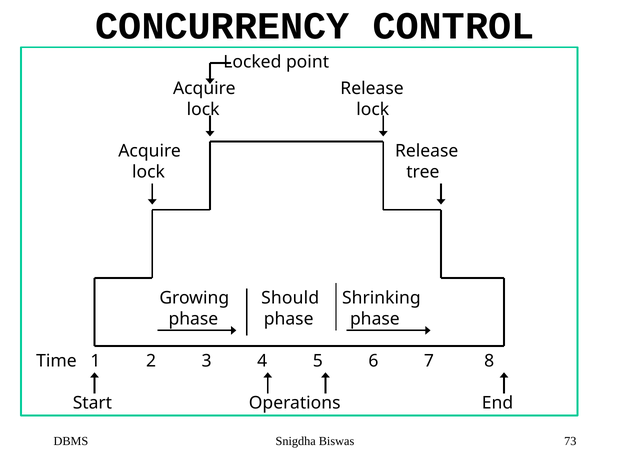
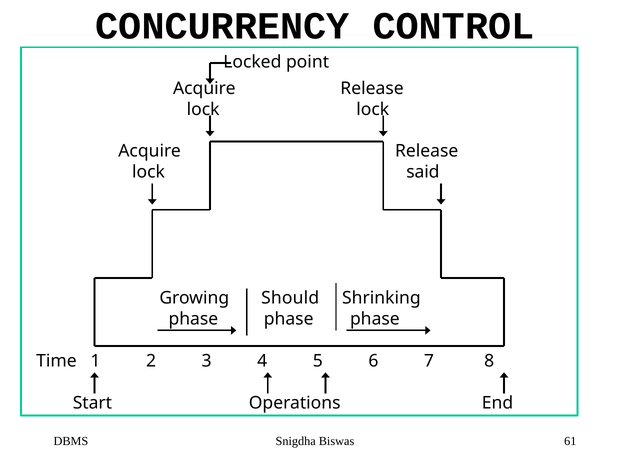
tree: tree -> said
73: 73 -> 61
